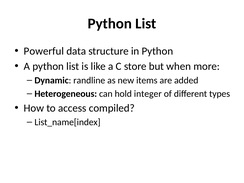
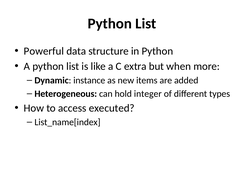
store: store -> extra
randline: randline -> instance
compiled: compiled -> executed
